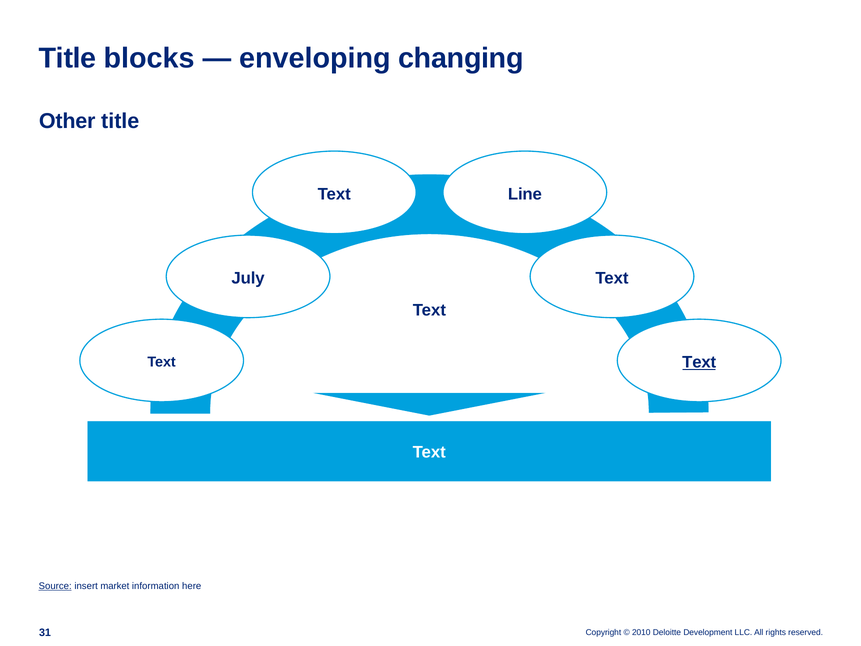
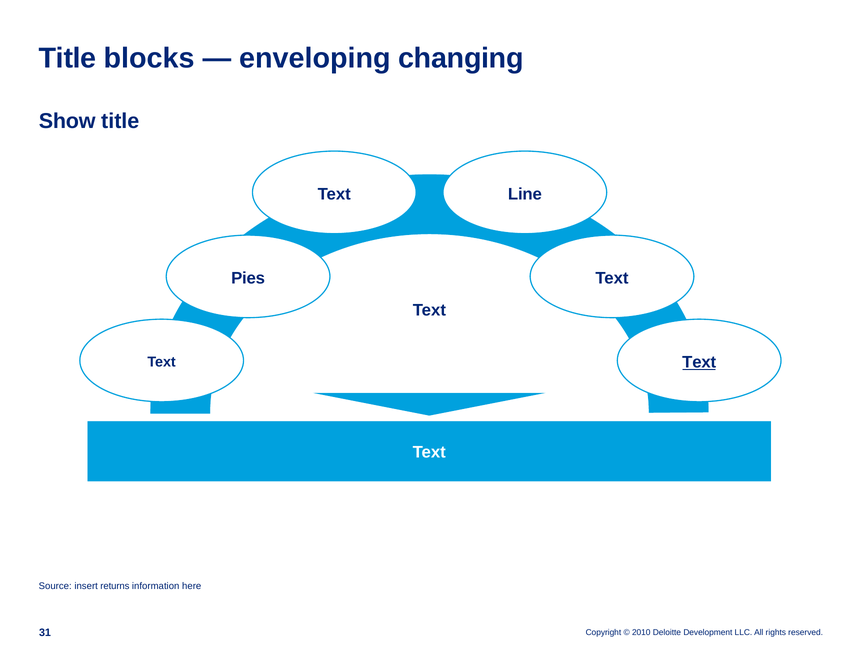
Other: Other -> Show
July: July -> Pies
Source underline: present -> none
market: market -> returns
